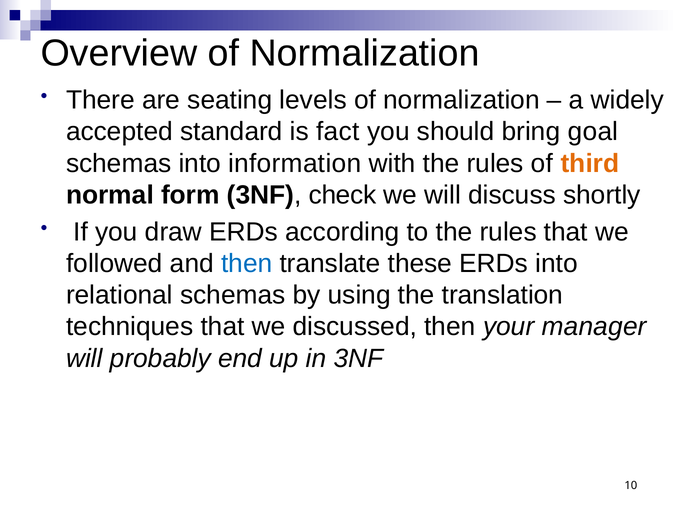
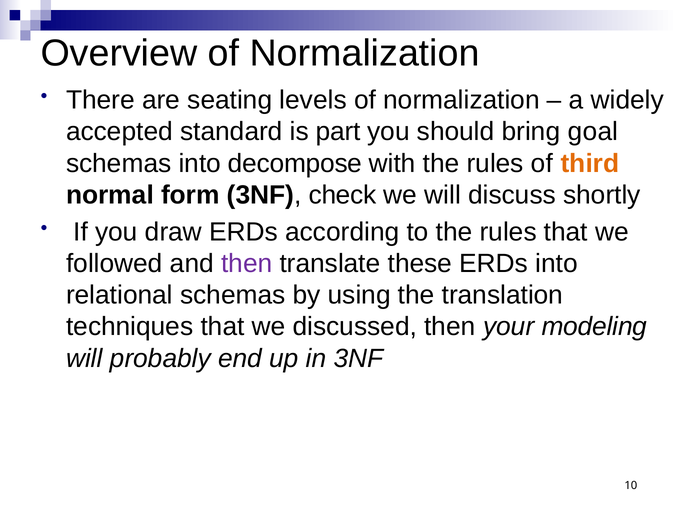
fact: fact -> part
information: information -> decompose
then at (247, 264) colour: blue -> purple
manager: manager -> modeling
